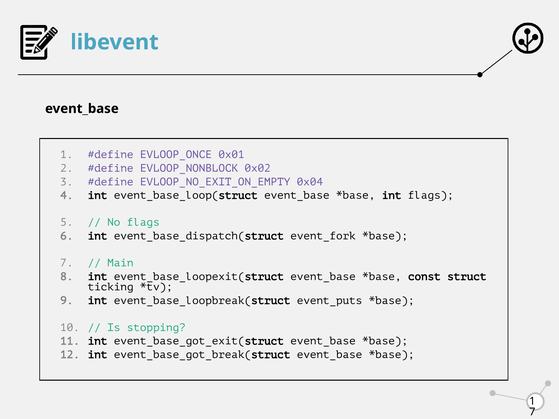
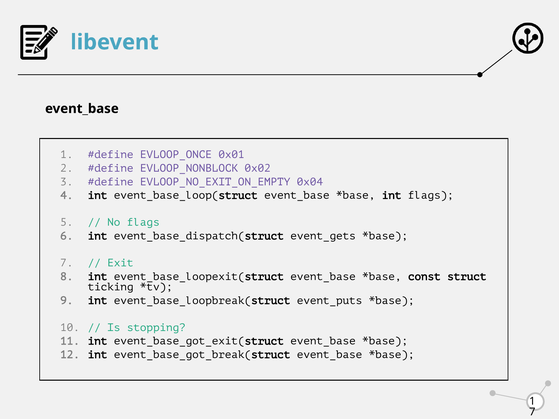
event_fork: event_fork -> event_gets
Main: Main -> Exit
